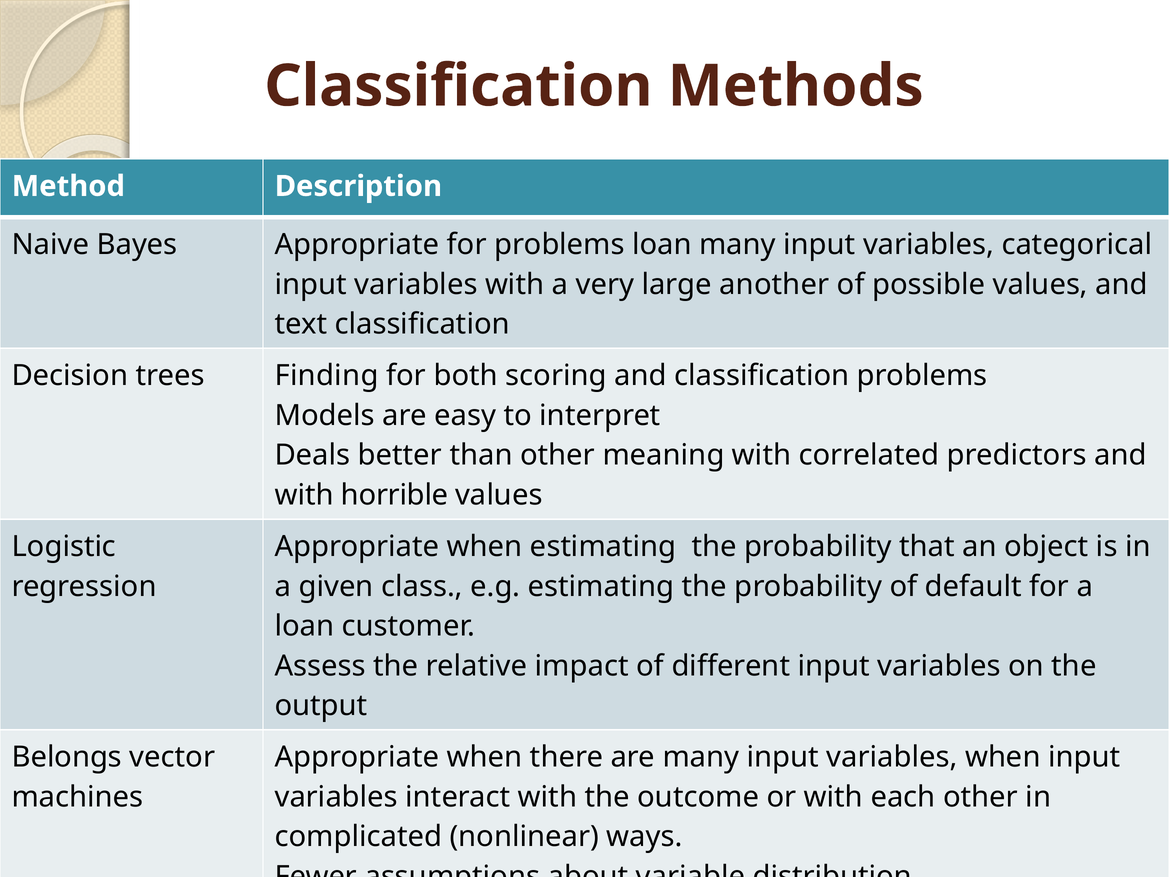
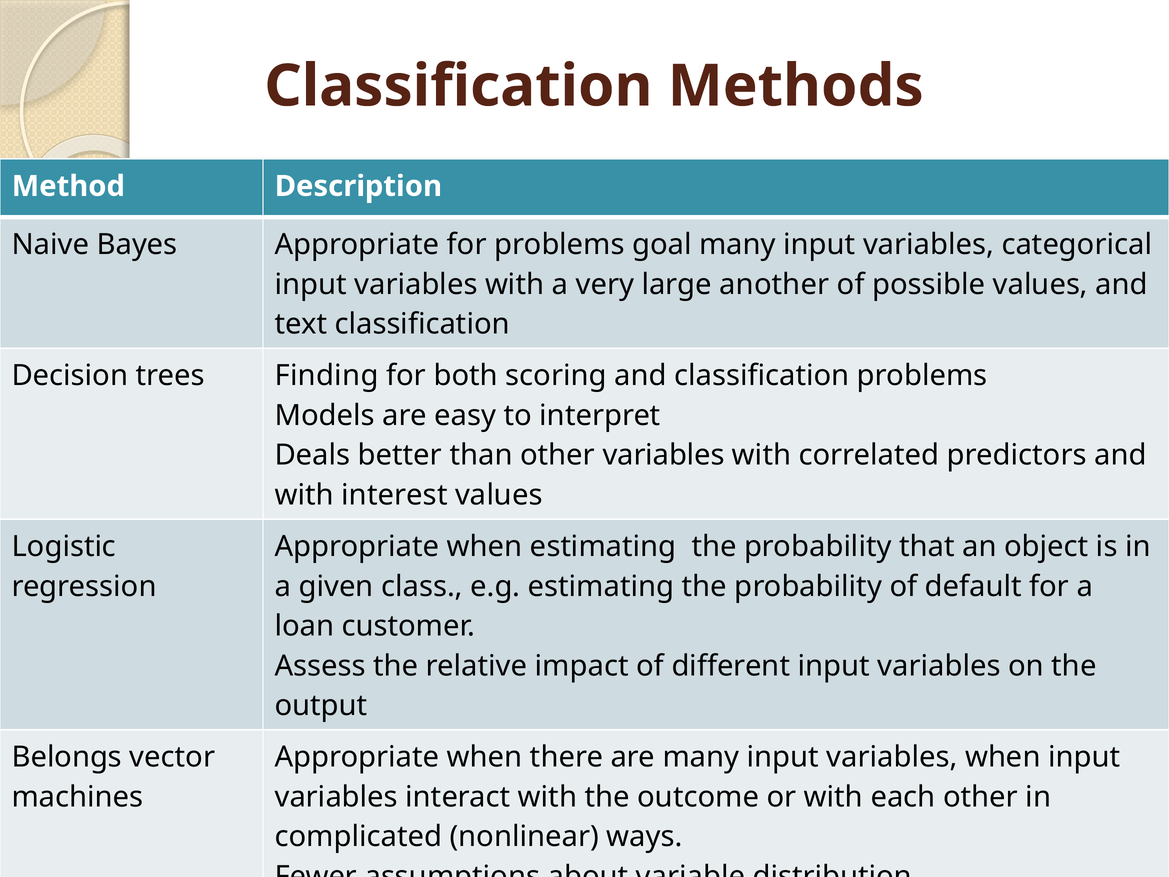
problems loan: loan -> goal
other meaning: meaning -> variables
with horrible: horrible -> interest
